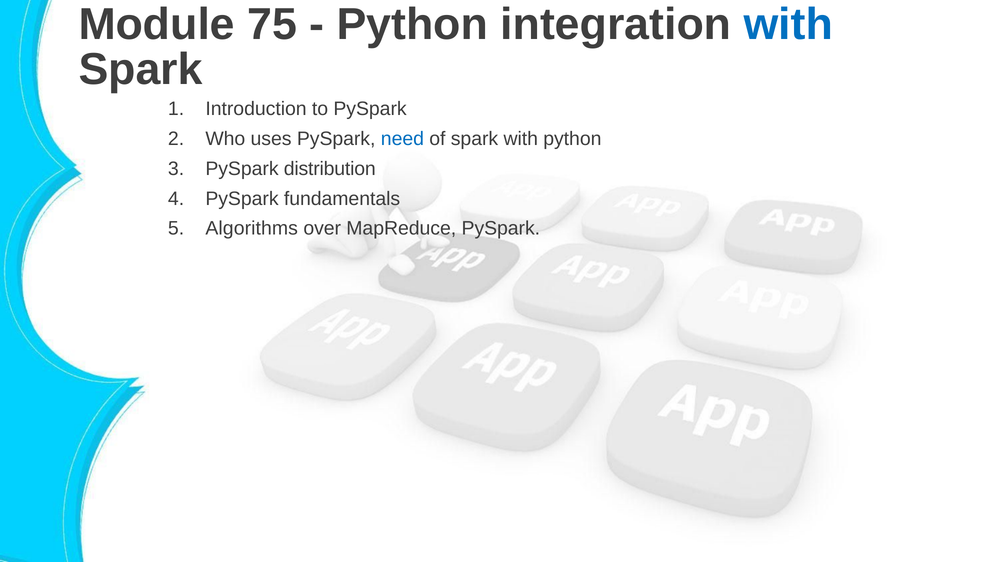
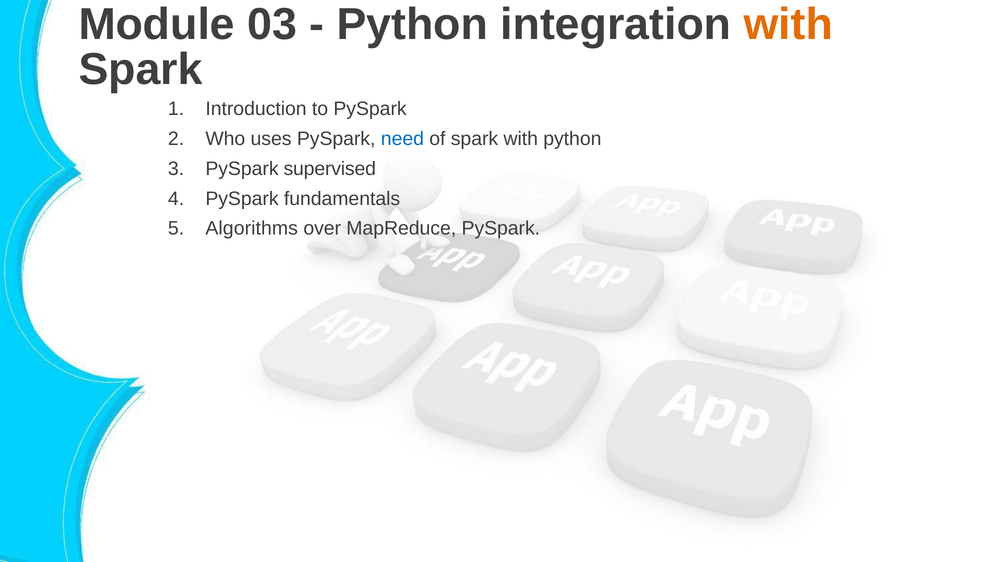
75: 75 -> 03
with at (788, 24) colour: blue -> orange
distribution: distribution -> supervised
